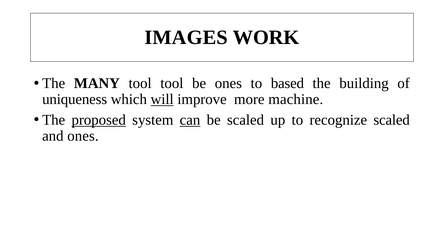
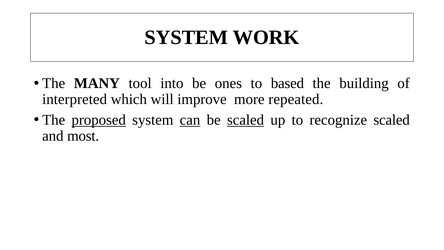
IMAGES at (186, 37): IMAGES -> SYSTEM
tool tool: tool -> into
uniqueness: uniqueness -> interpreted
will underline: present -> none
machine: machine -> repeated
scaled at (246, 120) underline: none -> present
and ones: ones -> most
